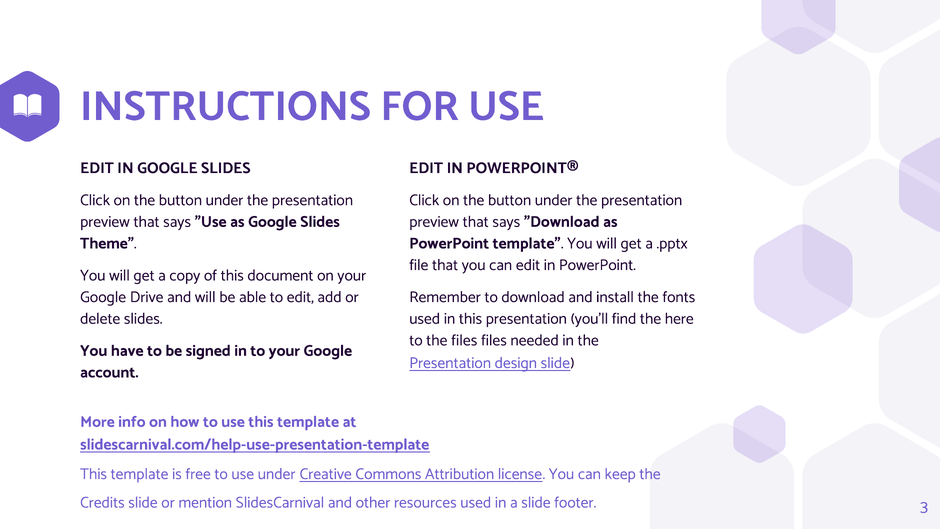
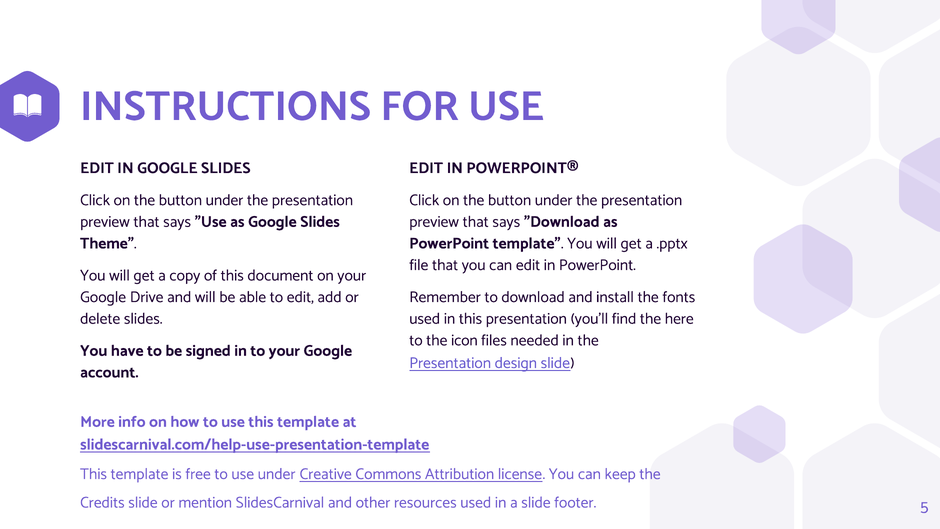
the files: files -> icon
3: 3 -> 5
